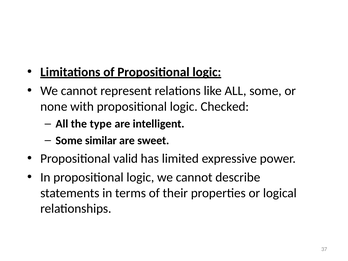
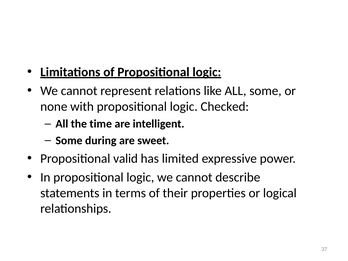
type: type -> time
similar: similar -> during
